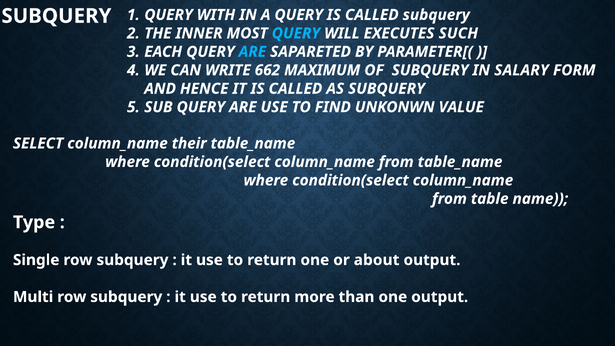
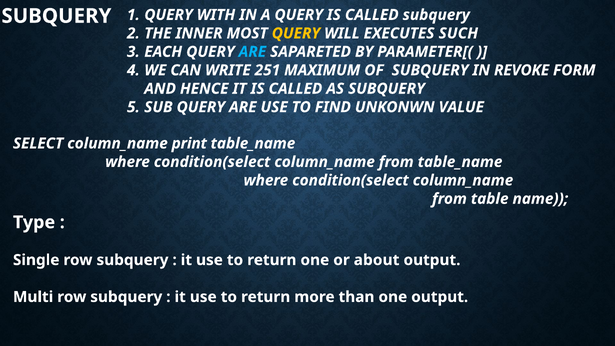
QUERY at (296, 33) colour: light blue -> yellow
662: 662 -> 251
SALARY: SALARY -> REVOKE
their: their -> print
